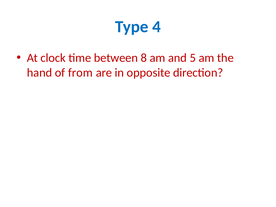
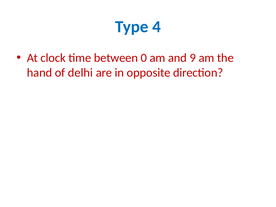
8: 8 -> 0
5: 5 -> 9
from: from -> delhi
